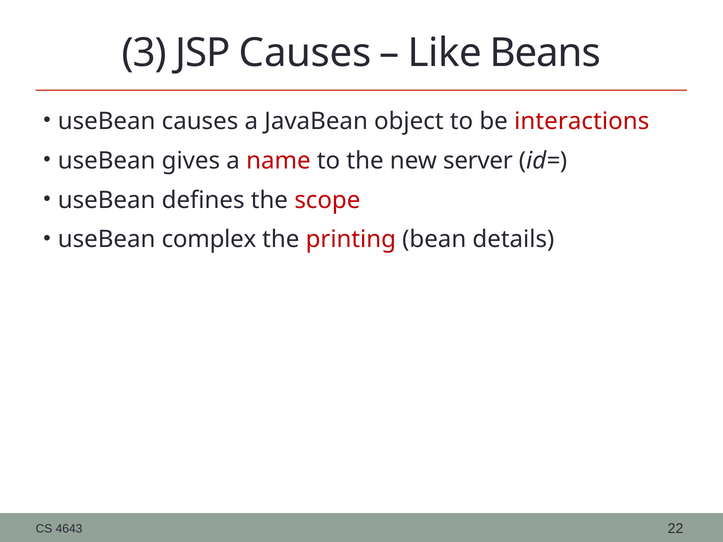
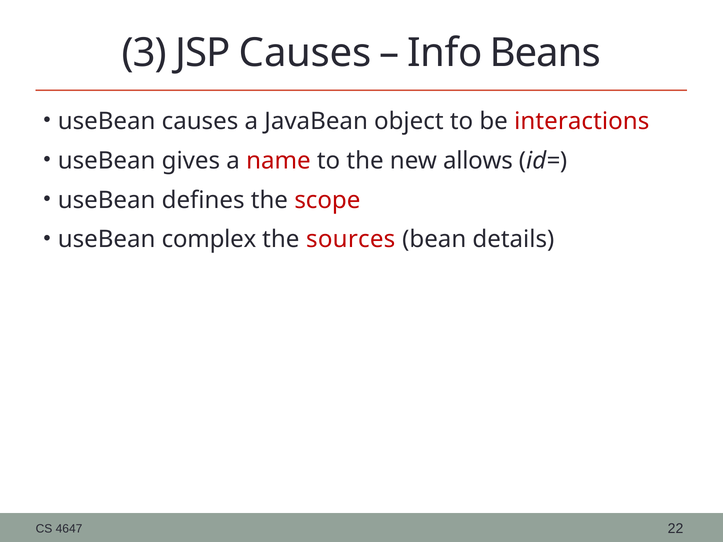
Like: Like -> Info
server: server -> allows
printing: printing -> sources
4643: 4643 -> 4647
